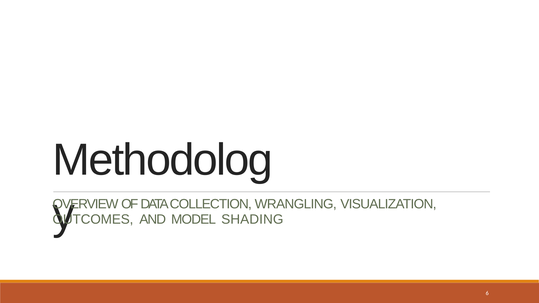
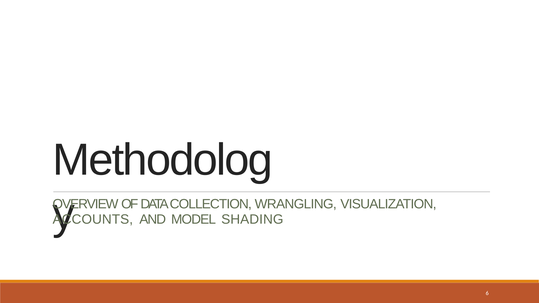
OUTCOMES: OUTCOMES -> ACCOUNTS
